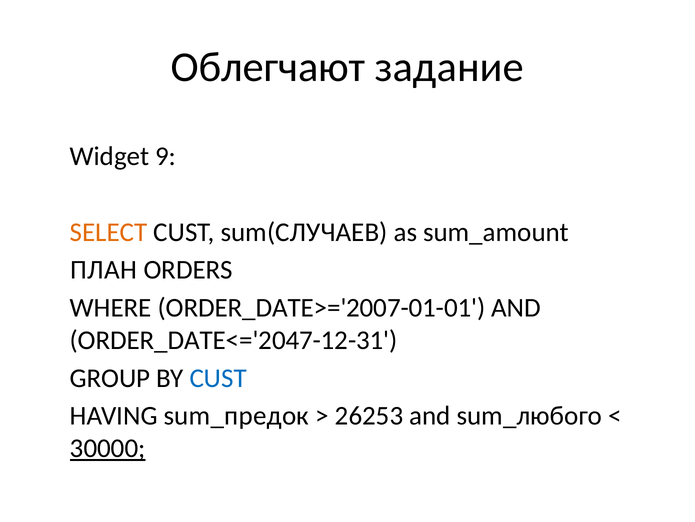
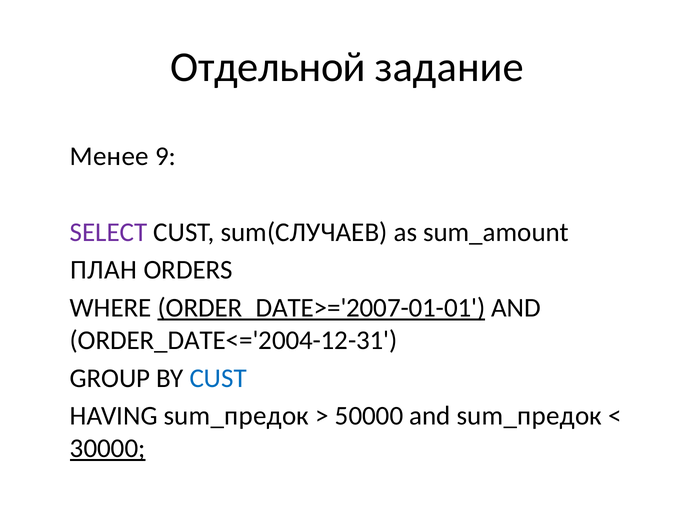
Облегчают: Облегчают -> Отдельной
Widget: Widget -> Менее
SELECT colour: orange -> purple
ORDER_DATE>='2007-01-01 underline: none -> present
ORDER_DATE<='2047-12-31: ORDER_DATE<='2047-12-31 -> ORDER_DATE<='2004-12-31
26253: 26253 -> 50000
and sum_любого: sum_любого -> sum_предок
